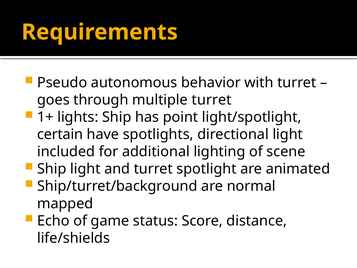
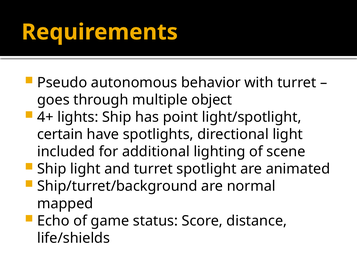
multiple turret: turret -> object
1+: 1+ -> 4+
